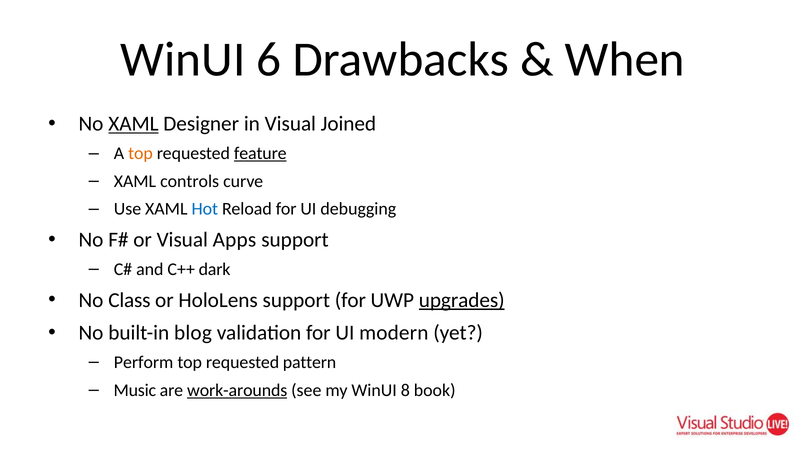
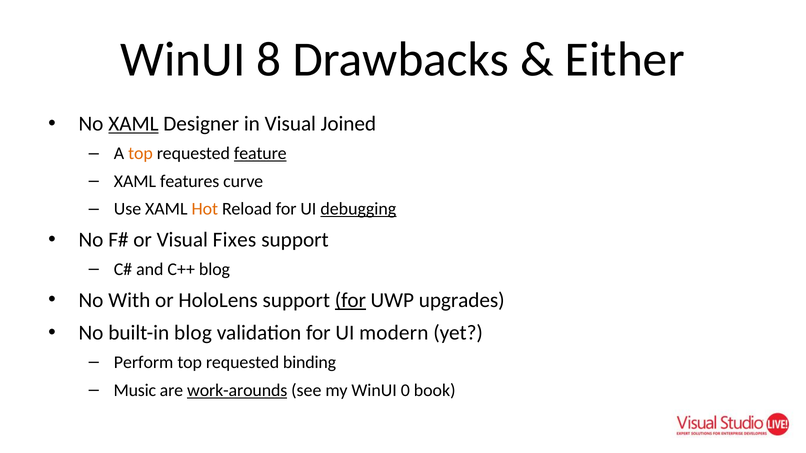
6: 6 -> 8
When: When -> Either
controls: controls -> features
Hot colour: blue -> orange
debugging underline: none -> present
Apps: Apps -> Fixes
C++ dark: dark -> blog
Class: Class -> With
for at (350, 301) underline: none -> present
upgrades underline: present -> none
pattern: pattern -> binding
8: 8 -> 0
